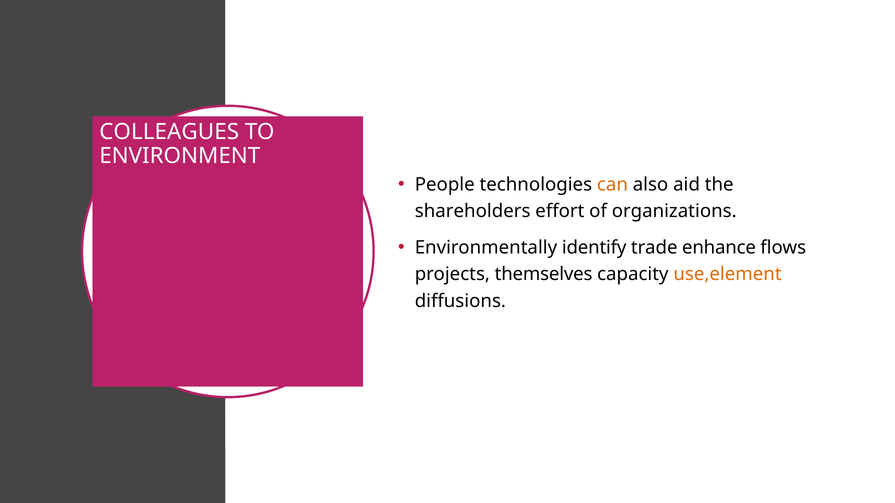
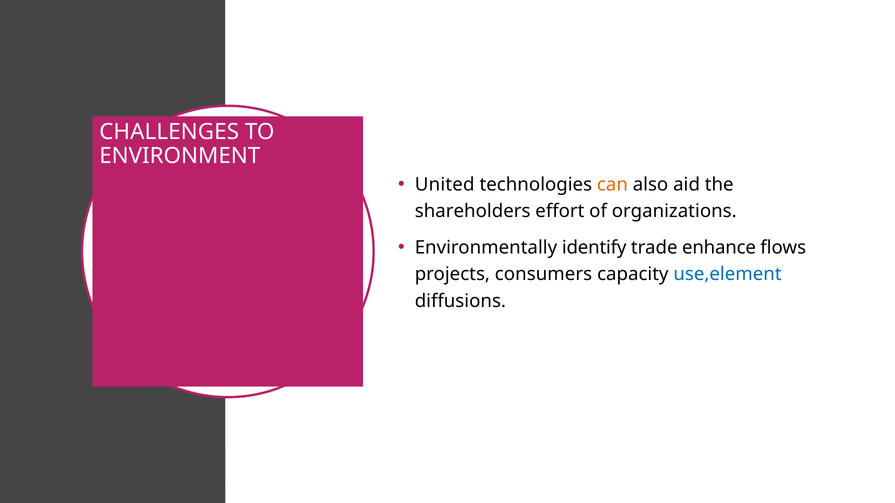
COLLEAGUES: COLLEAGUES -> CHALLENGES
People: People -> United
themselves: themselves -> consumers
use,element colour: orange -> blue
